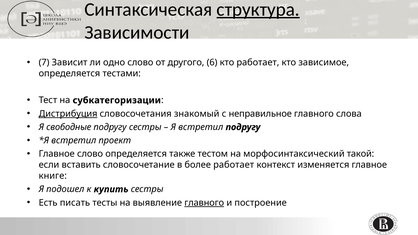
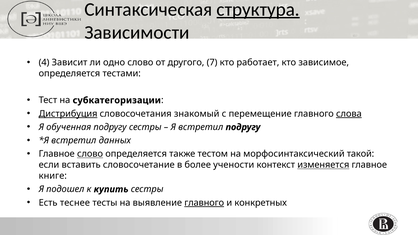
7: 7 -> 4
6: 6 -> 7
неправильное: неправильное -> перемещение
слова underline: none -> present
свободные: свободные -> обученная
проект: проект -> данных
слово at (90, 154) underline: none -> present
более работает: работает -> учености
изменяется underline: none -> present
писать: писать -> теснее
построение: построение -> конкретных
